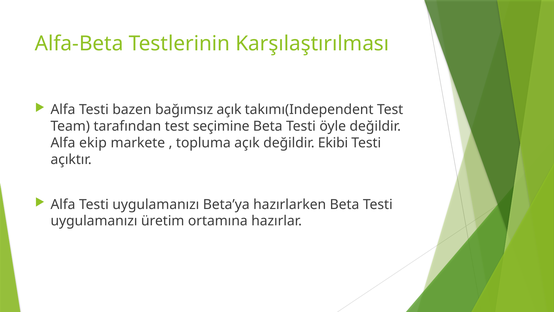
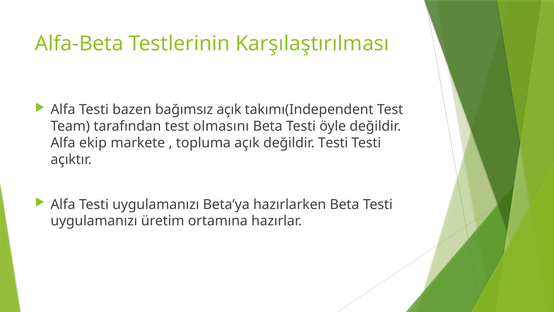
seçimine: seçimine -> olmasını
değildir Ekibi: Ekibi -> Testi
